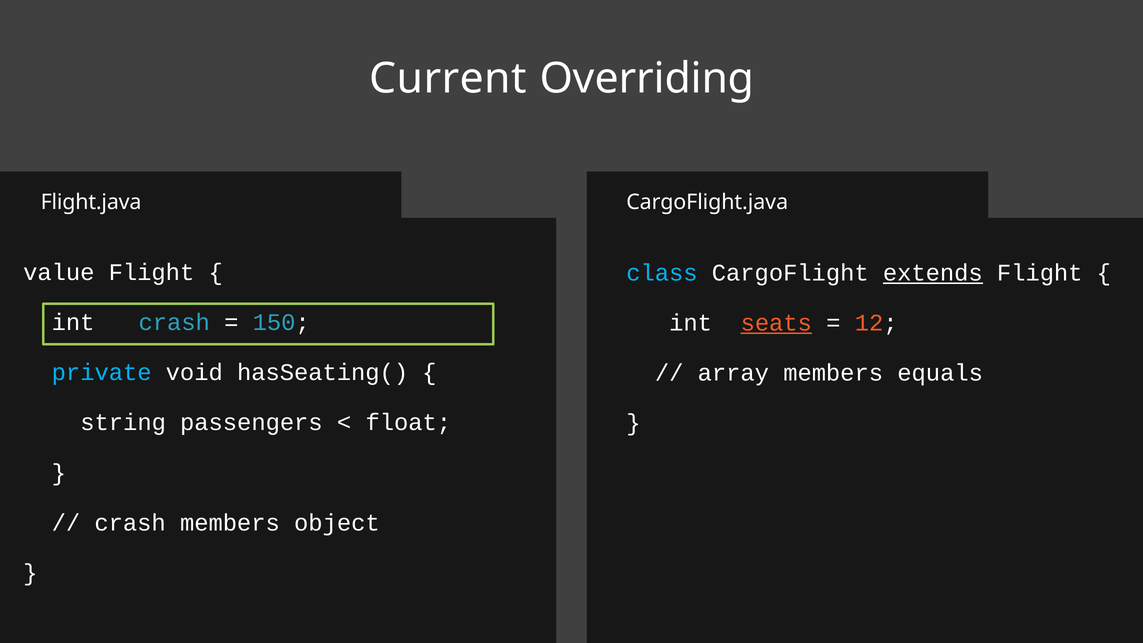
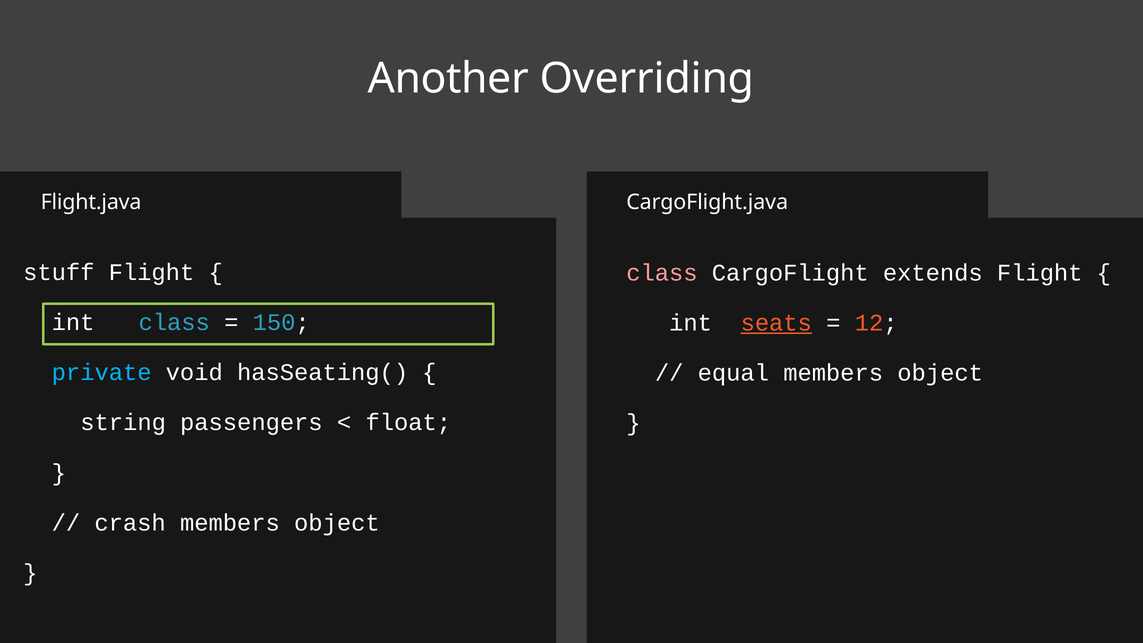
Current: Current -> Another
value: value -> stuff
class at (662, 273) colour: light blue -> pink
extends underline: present -> none
int crash: crash -> class
array: array -> equal
equals at (940, 373): equals -> object
